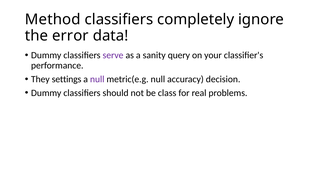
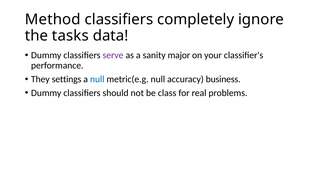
error: error -> tasks
query: query -> major
null at (97, 79) colour: purple -> blue
decision: decision -> business
